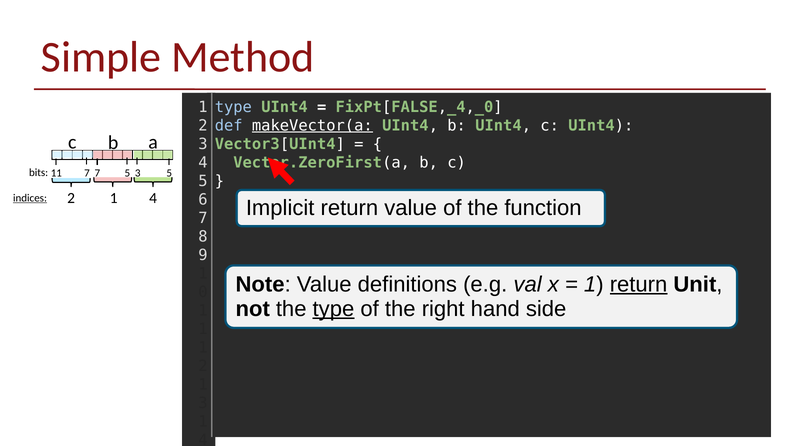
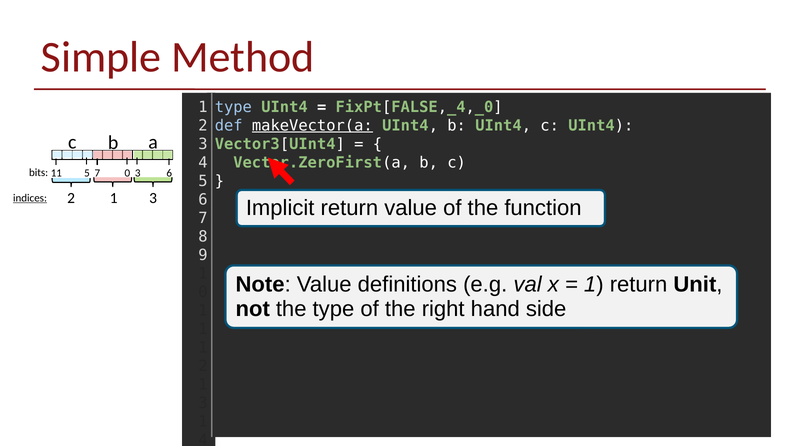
11 7: 7 -> 5
7 5: 5 -> 0
3 5: 5 -> 6
4 at (153, 198): 4 -> 3
return at (639, 284) underline: present -> none
type at (333, 309) underline: present -> none
